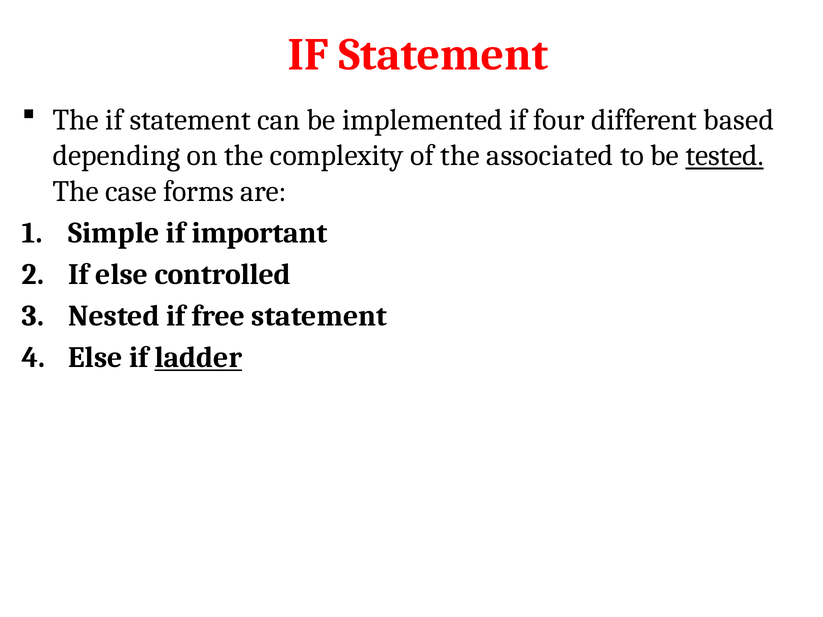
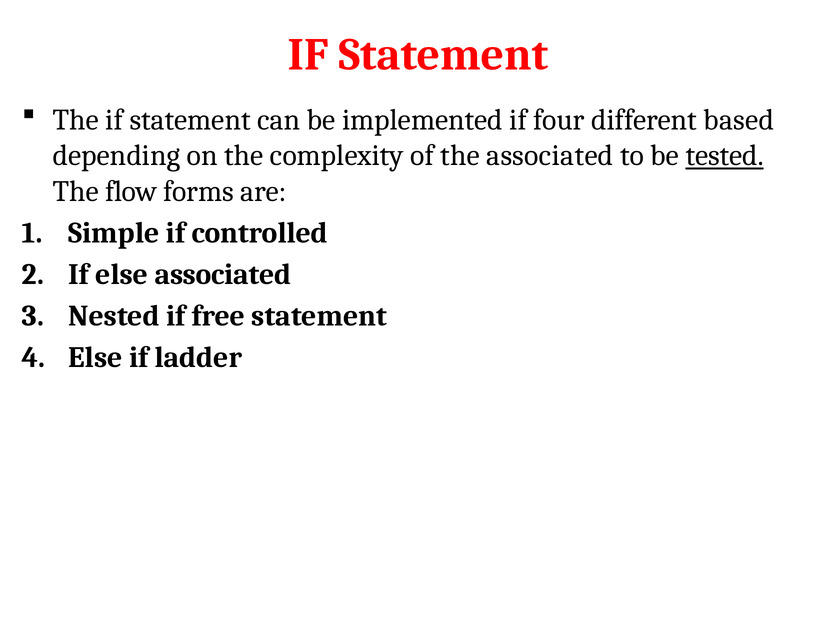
case: case -> flow
important: important -> controlled
else controlled: controlled -> associated
ladder underline: present -> none
